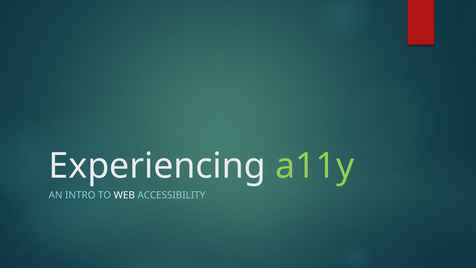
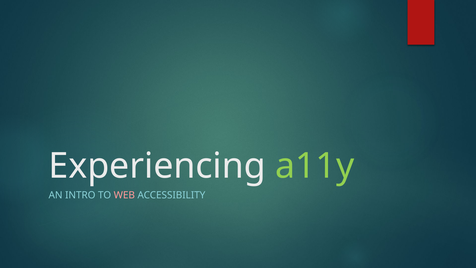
WEB colour: white -> pink
